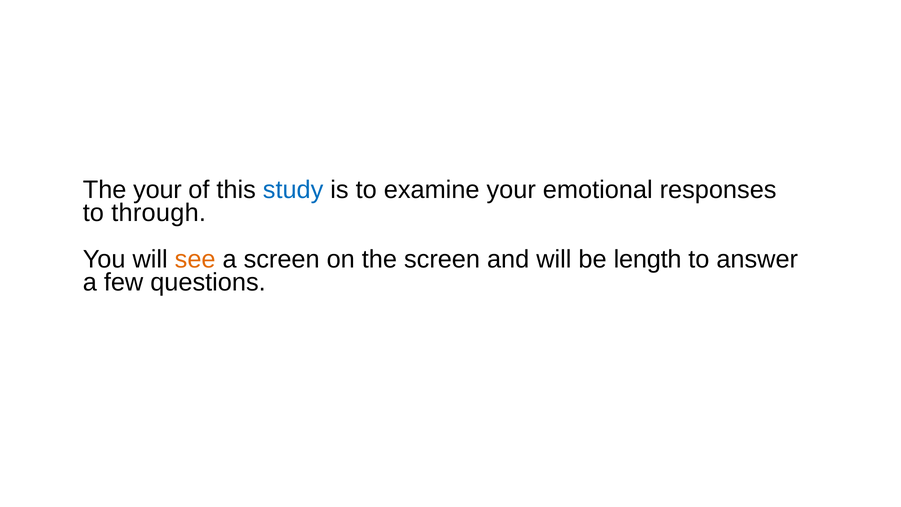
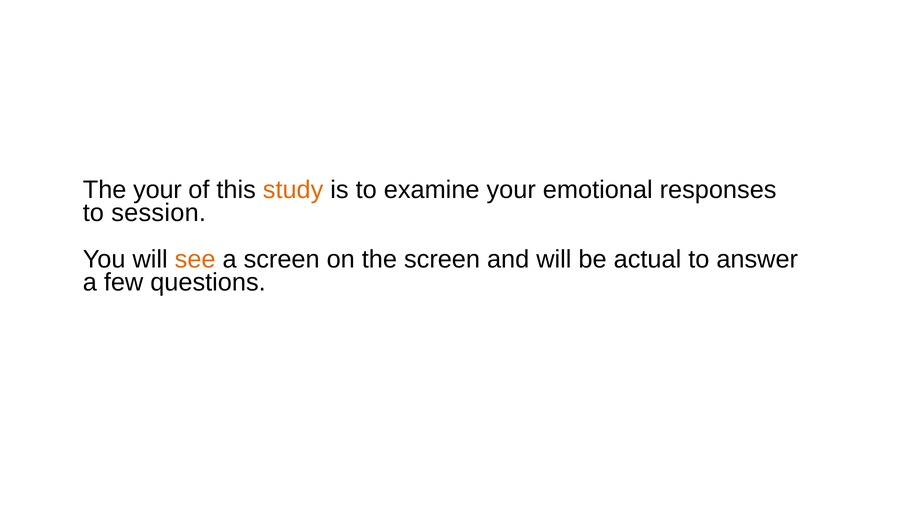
study colour: blue -> orange
through: through -> session
length: length -> actual
